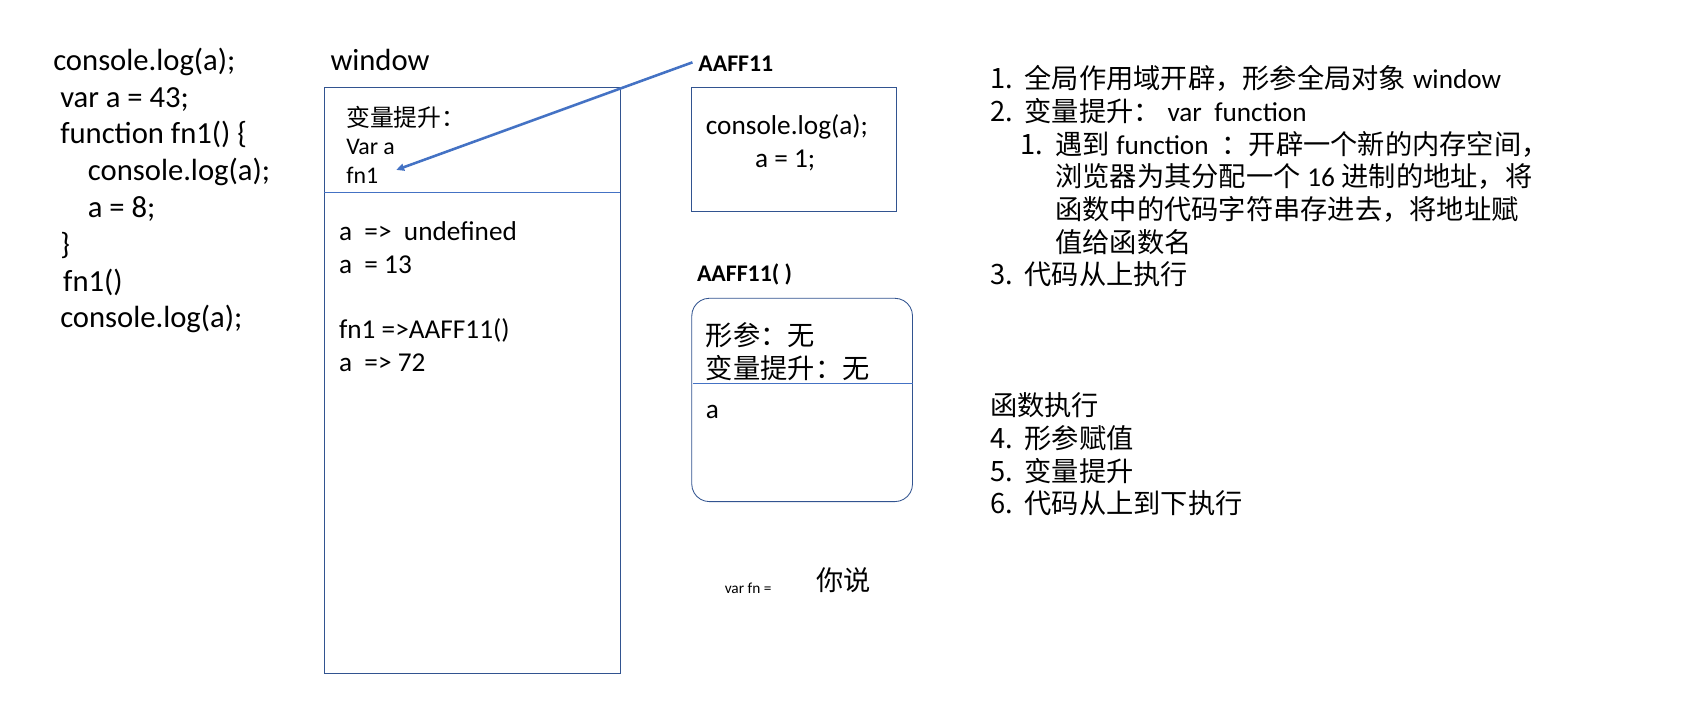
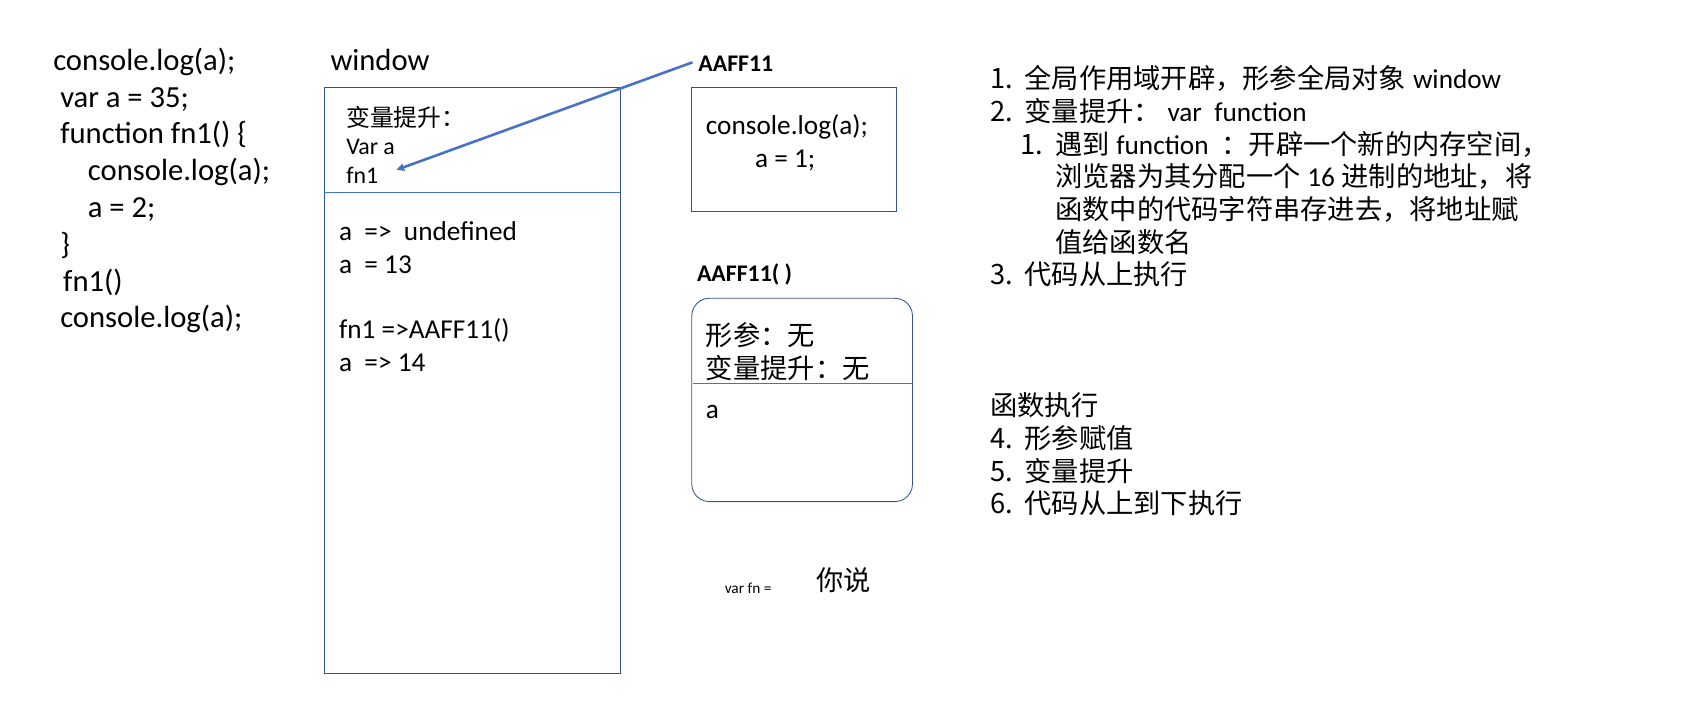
43: 43 -> 35
8 at (143, 207): 8 -> 2
72: 72 -> 14
